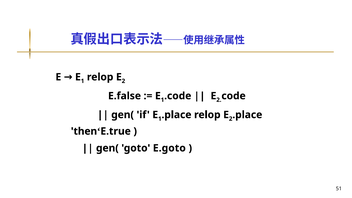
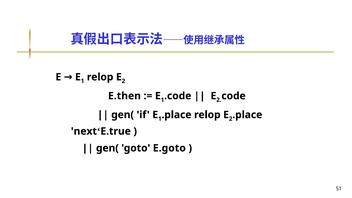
E.false: E.false -> E.then
then: then -> next
